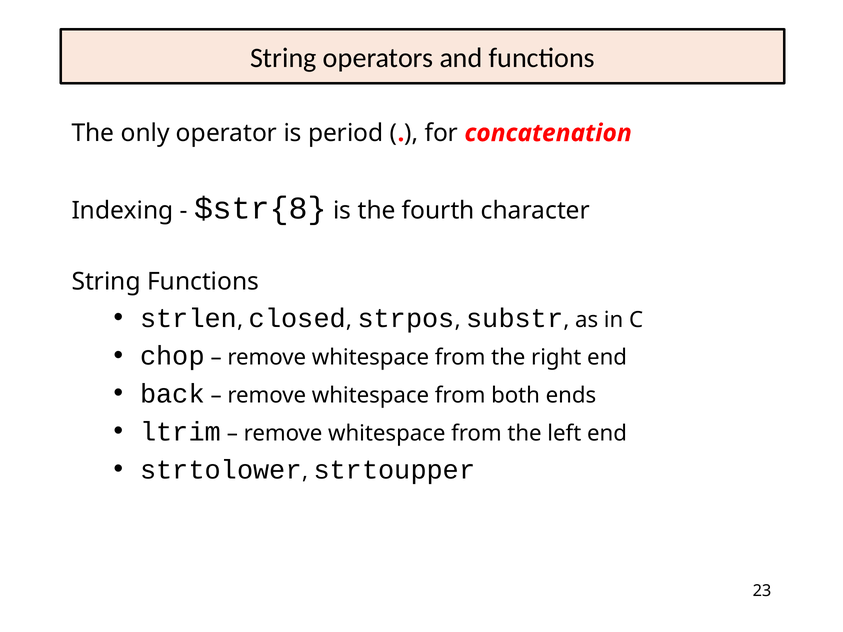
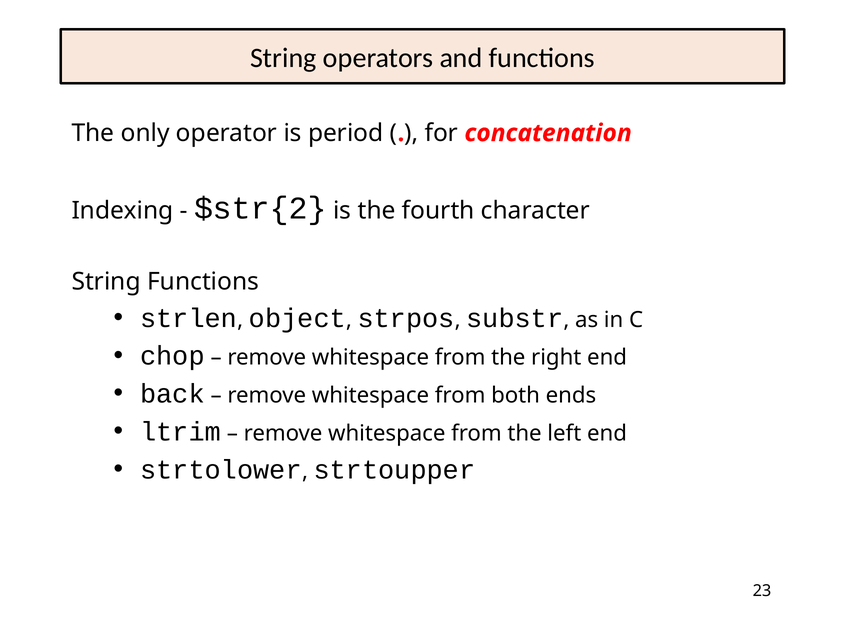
$str{8: $str{8 -> $str{2
closed: closed -> object
